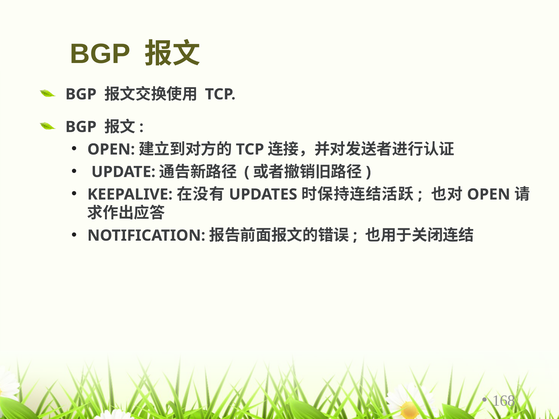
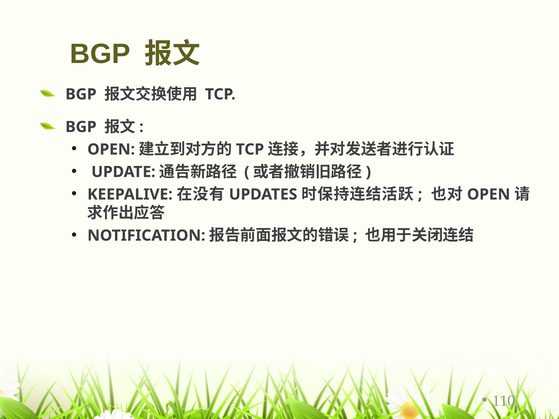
168: 168 -> 110
